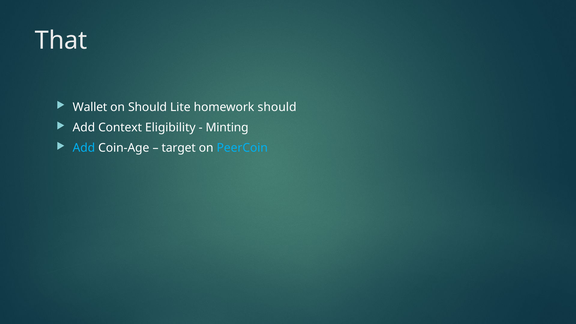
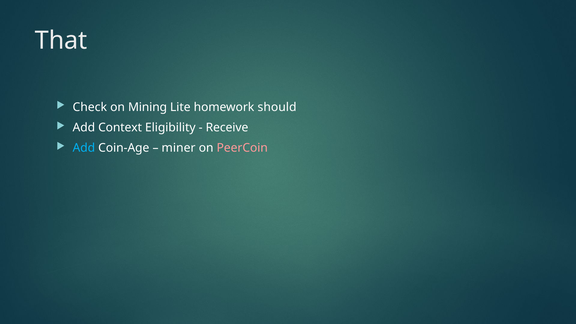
Wallet: Wallet -> Check
on Should: Should -> Mining
Minting: Minting -> Receive
target: target -> miner
PeerCoin colour: light blue -> pink
